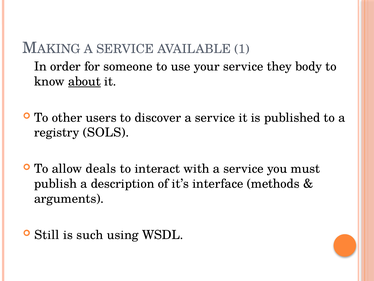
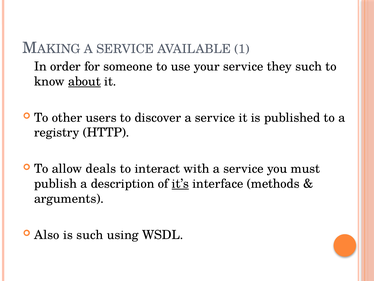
they body: body -> such
SOLS: SOLS -> HTTP
it’s underline: none -> present
Still: Still -> Also
